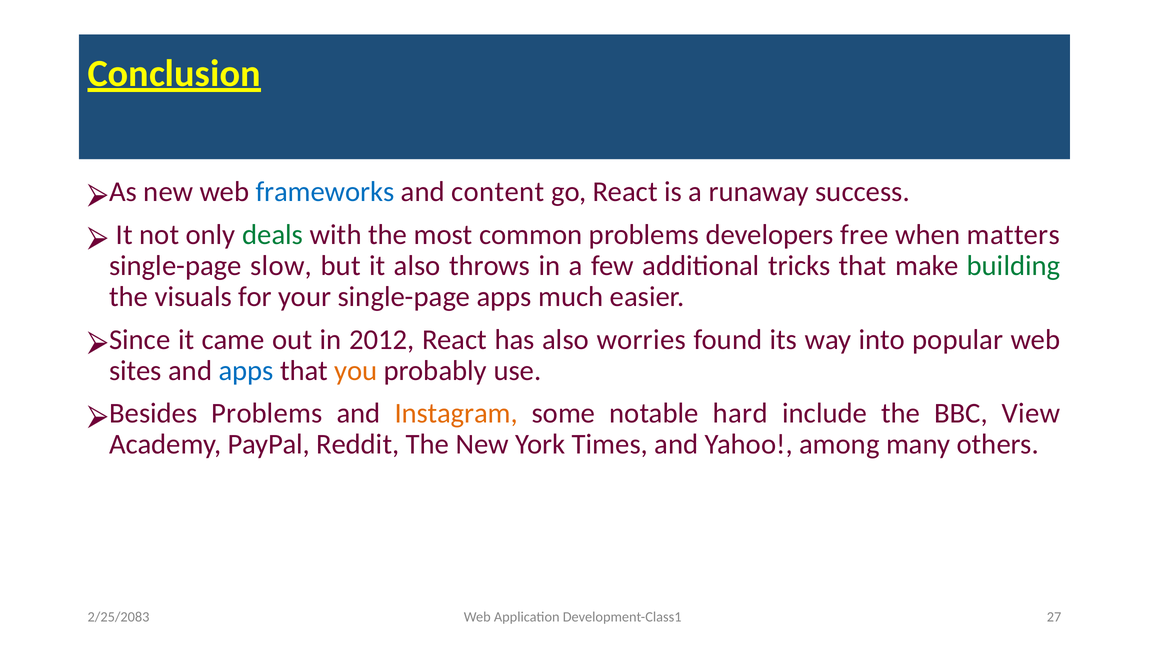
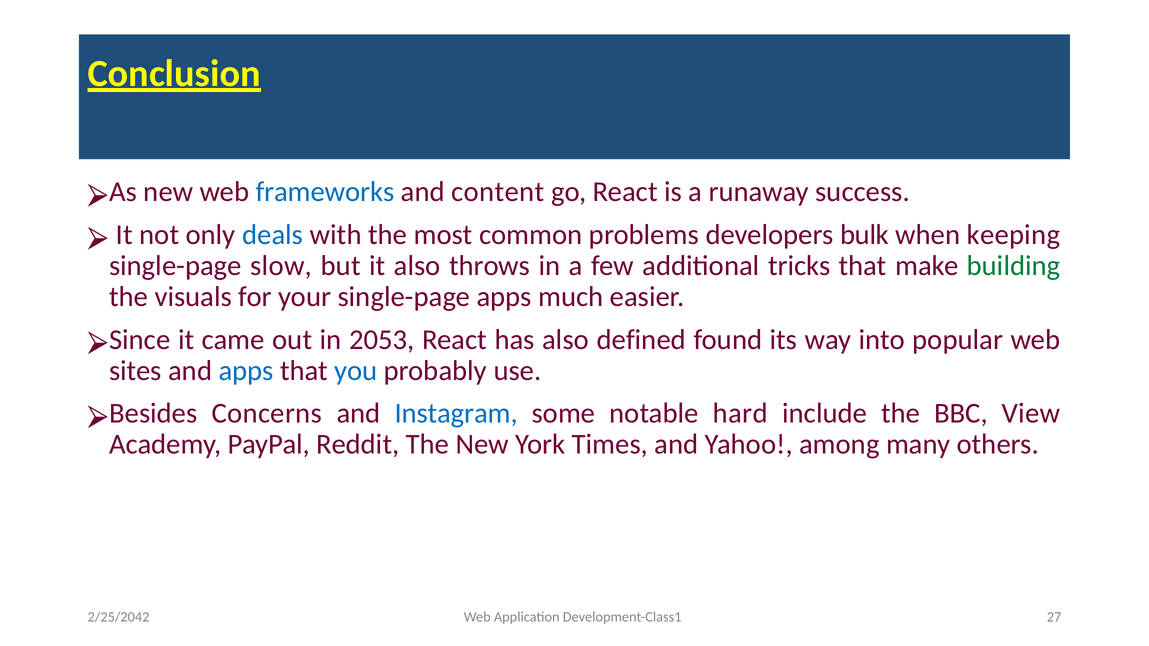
deals colour: green -> blue
free: free -> bulk
matters: matters -> keeping
2012: 2012 -> 2053
worries: worries -> defined
you colour: orange -> blue
Besides Problems: Problems -> Concerns
Instagram colour: orange -> blue
2/25/2083: 2/25/2083 -> 2/25/2042
